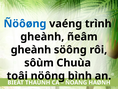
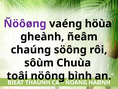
Ñöôøng colour: blue -> purple
trình: trình -> höùa
gheành at (31, 50): gheành -> chaúng
